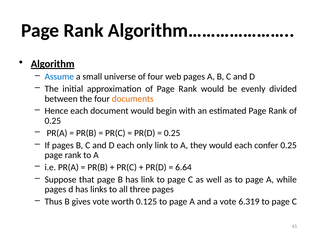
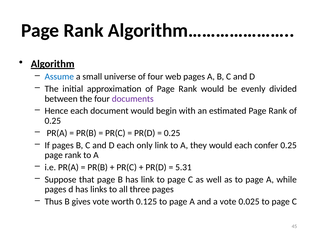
documents colour: orange -> purple
6.64: 6.64 -> 5.31
6.319: 6.319 -> 0.025
